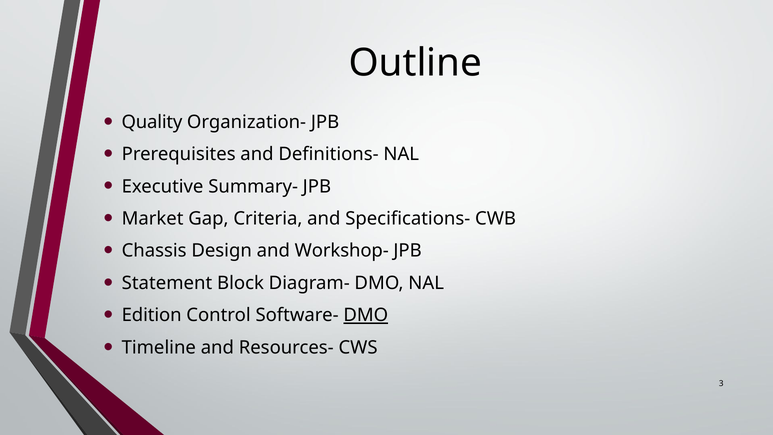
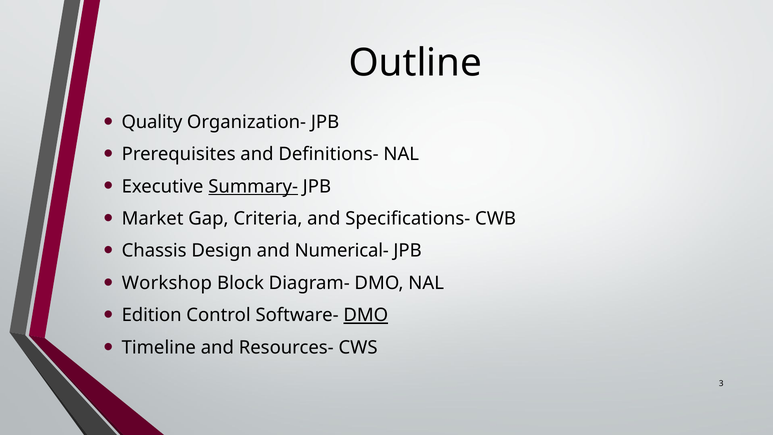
Summary- underline: none -> present
Workshop-: Workshop- -> Numerical-
Statement: Statement -> Workshop
